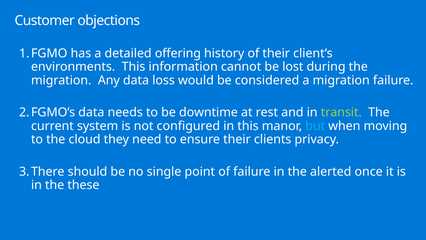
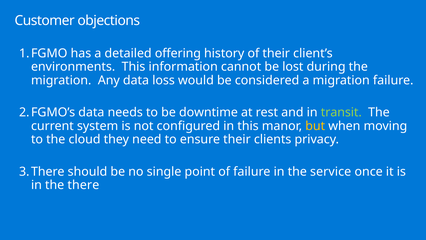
but colour: light blue -> yellow
alerted: alerted -> service
these: these -> there
